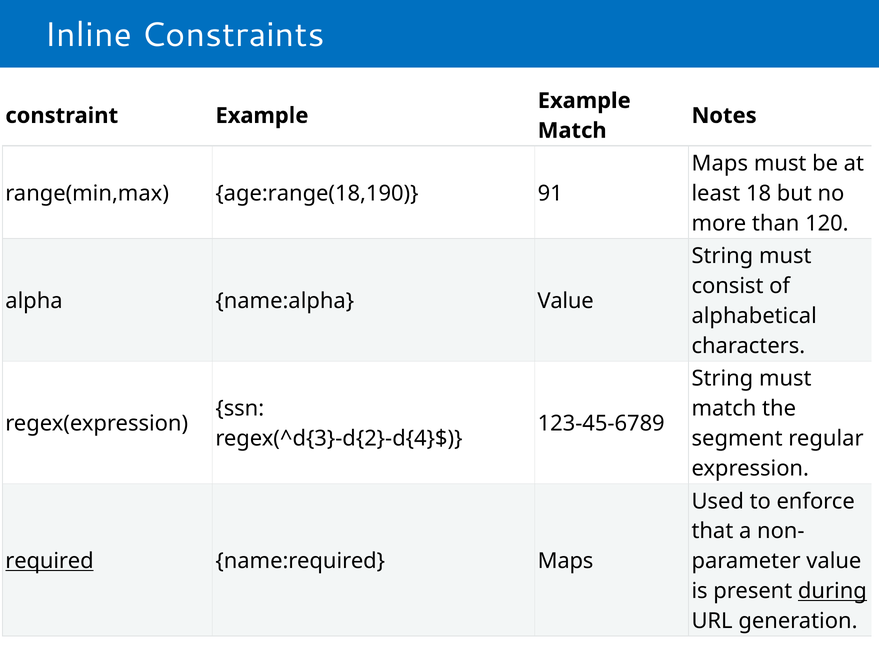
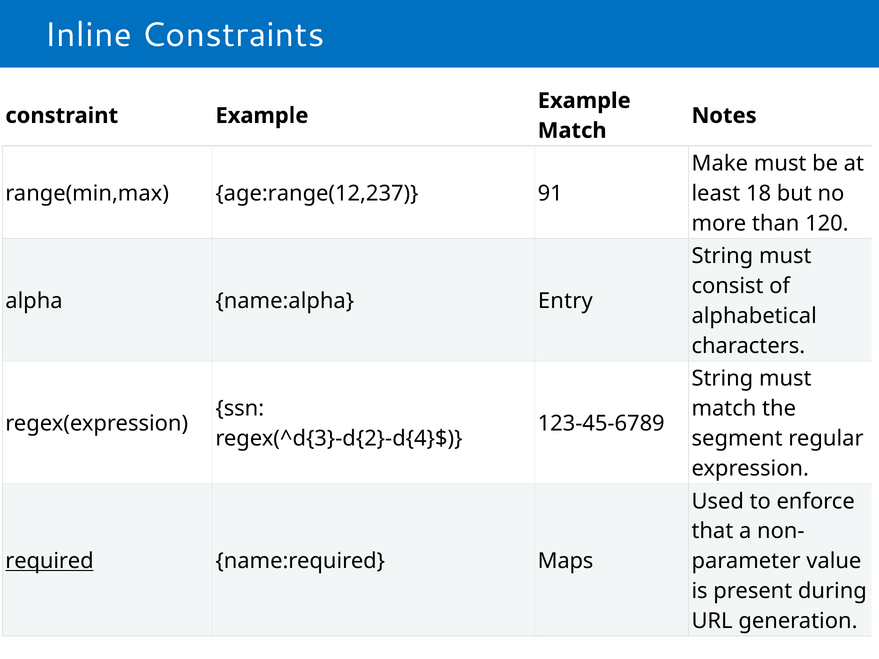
Maps at (720, 164): Maps -> Make
age:range(18,190: age:range(18,190 -> age:range(12,237
name:alpha Value: Value -> Entry
during underline: present -> none
